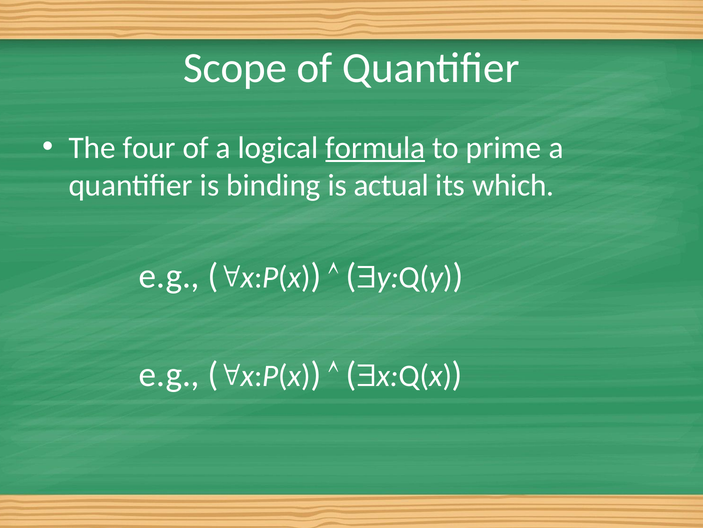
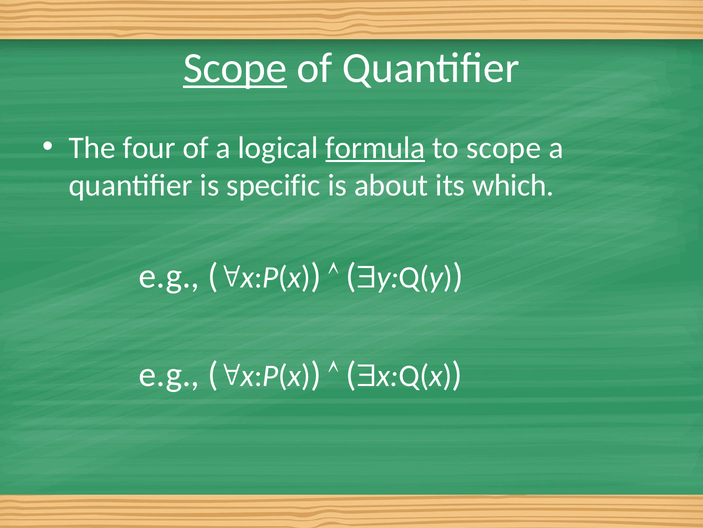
Scope at (235, 68) underline: none -> present
to prime: prime -> scope
binding: binding -> specific
actual: actual -> about
